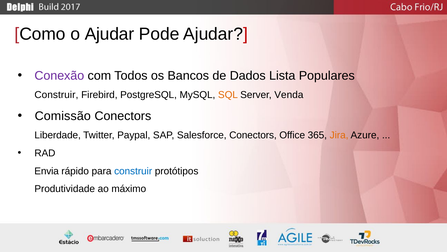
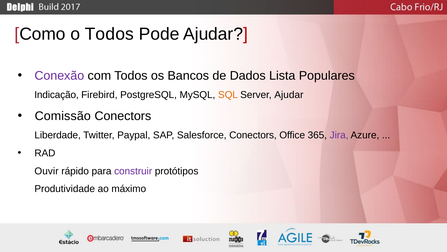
o Ajudar: Ajudar -> Todos
Construir at (56, 95): Construir -> Indicação
Server Venda: Venda -> Ajudar
Jira colour: orange -> purple
Envia: Envia -> Ouvir
construir at (133, 171) colour: blue -> purple
